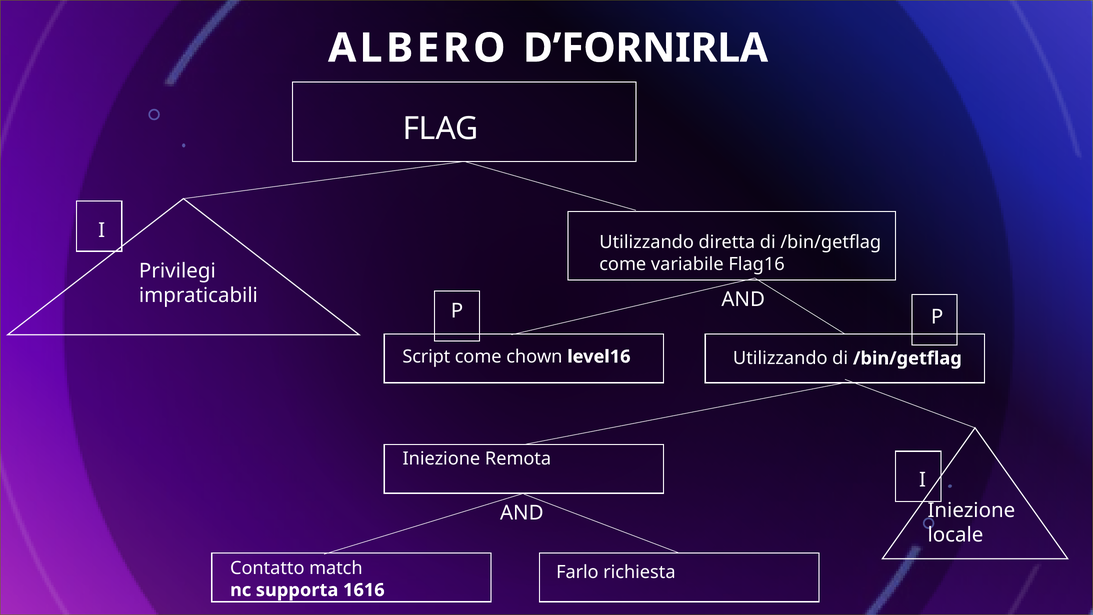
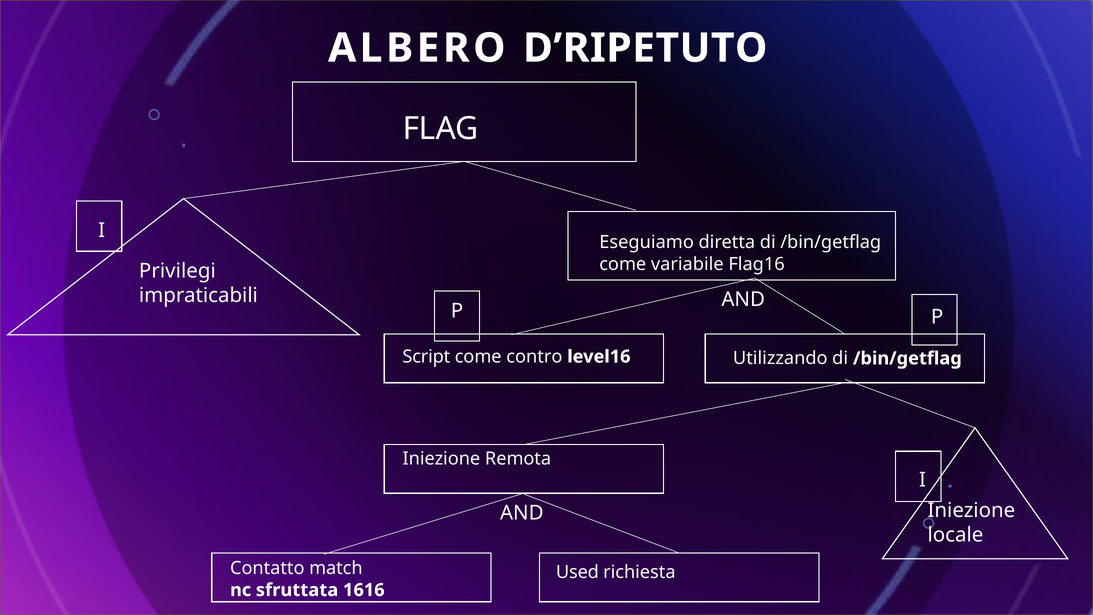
D’FORNIRLA: D’FORNIRLA -> D’RIPETUTO
Utilizzando at (647, 242): Utilizzando -> Eseguiamo
chown: chown -> contro
Farlo: Farlo -> Used
supporta: supporta -> sfruttata
